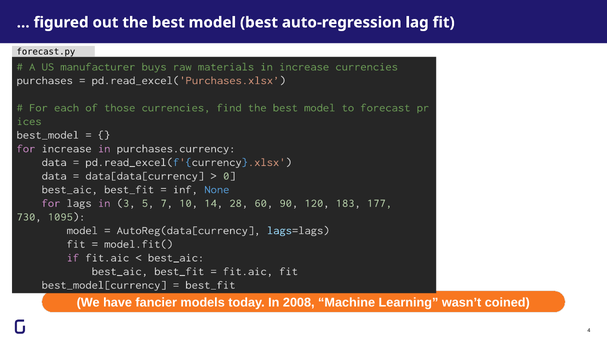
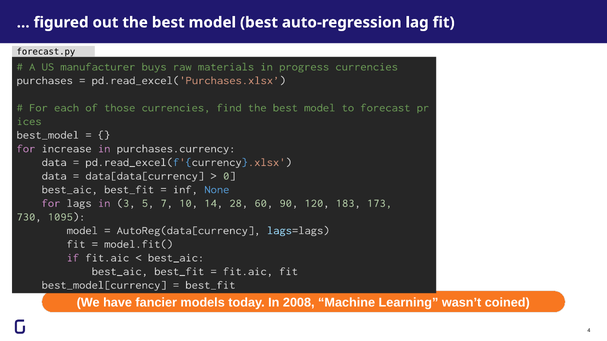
in increase: increase -> progress
177: 177 -> 173
